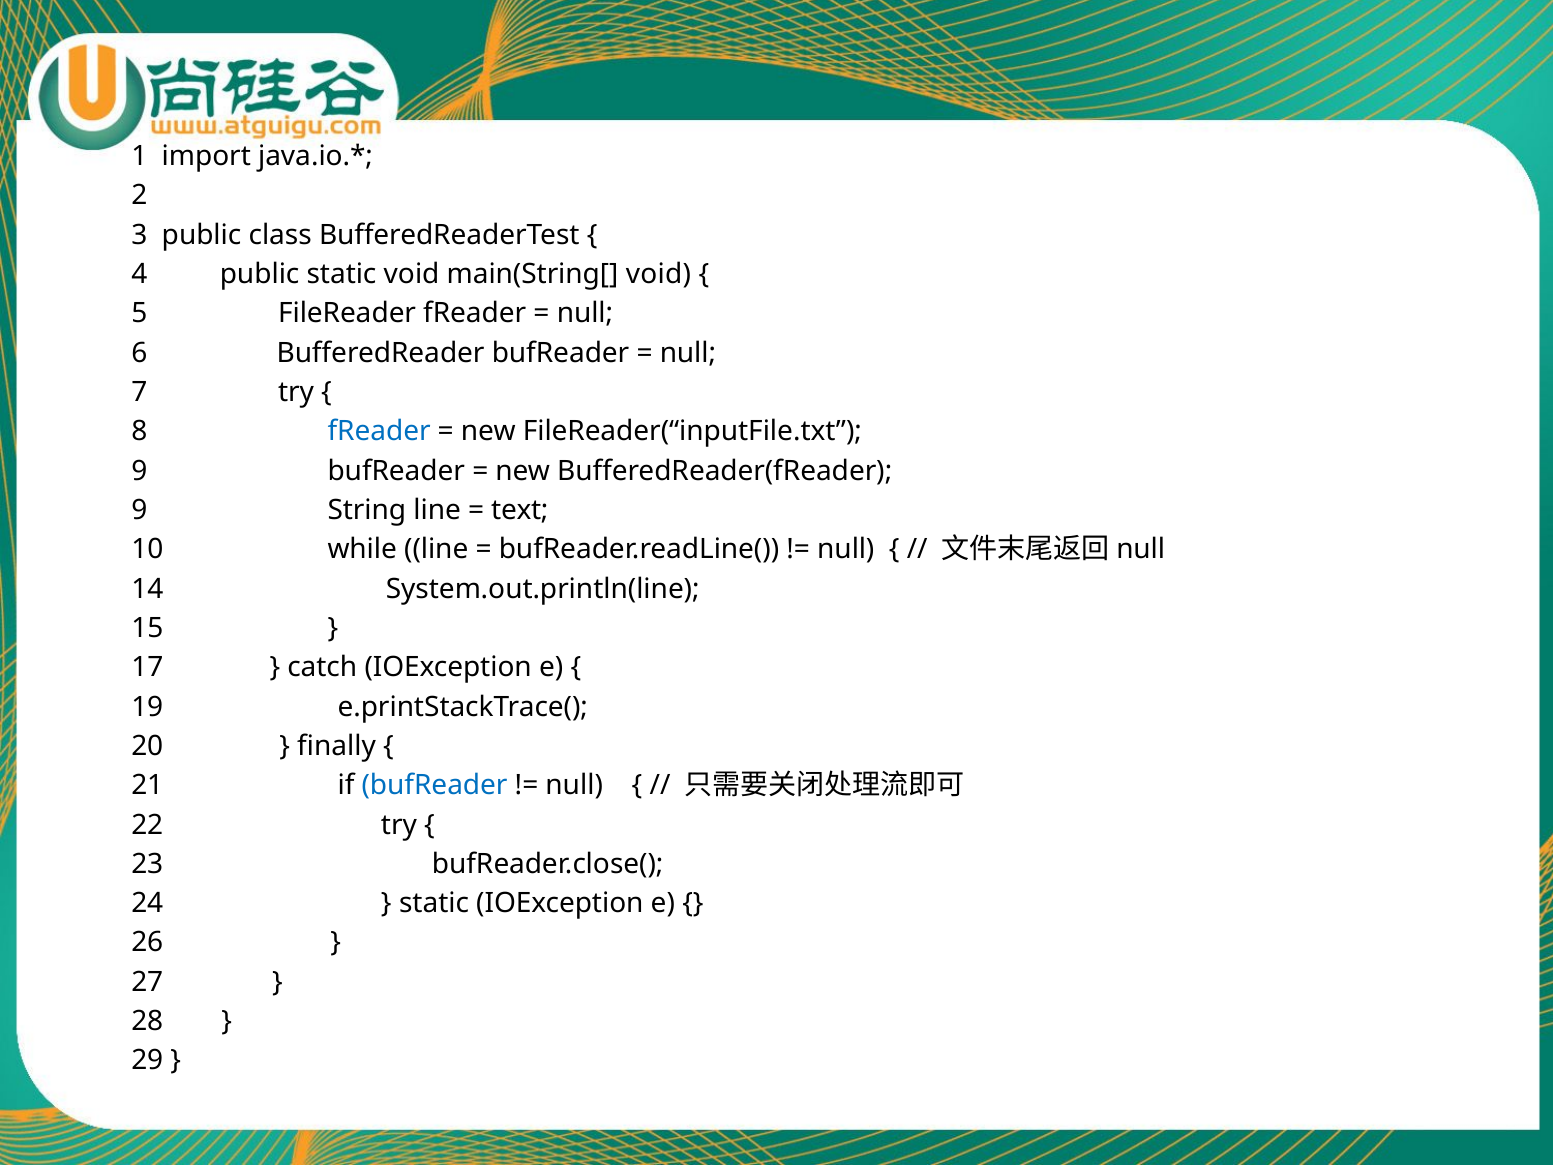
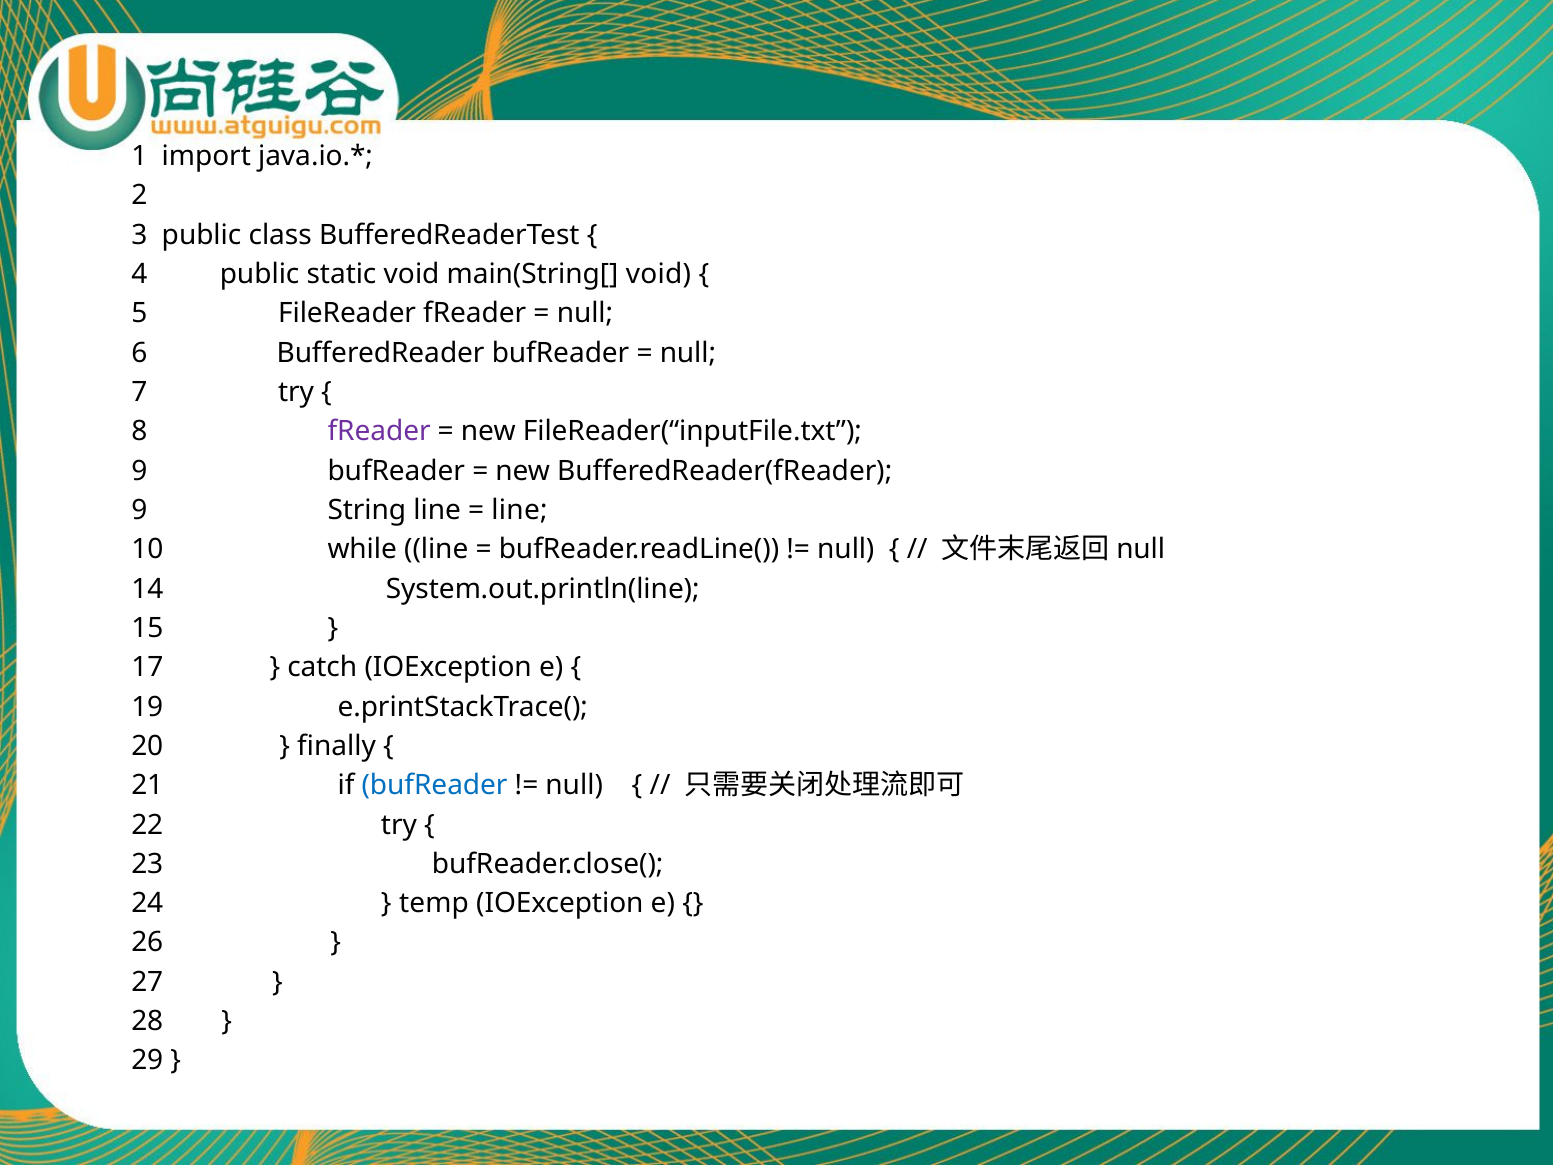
fReader at (379, 431) colour: blue -> purple
text at (520, 510): text -> line
static at (434, 903): static -> temp
